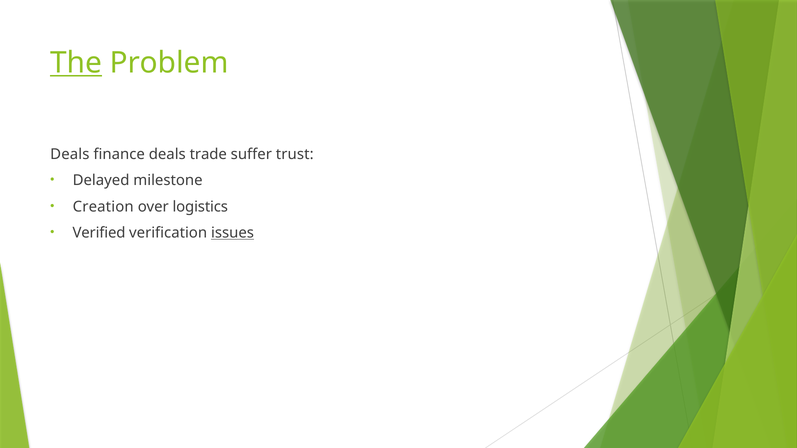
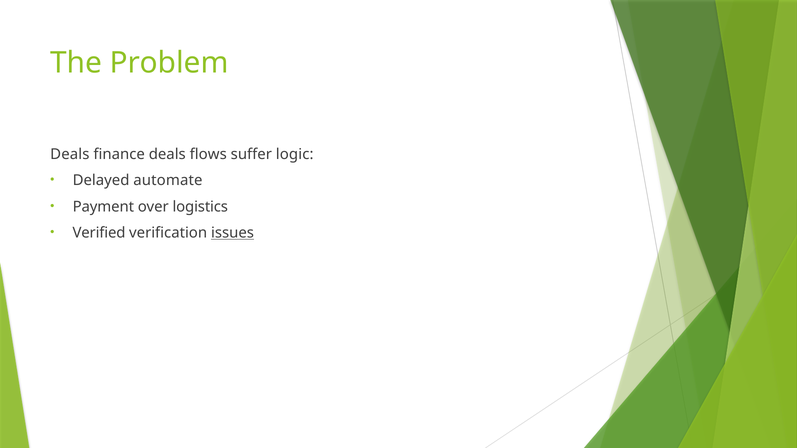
The underline: present -> none
trade: trade -> flows
trust: trust -> logic
milestone: milestone -> automate
Creation: Creation -> Payment
